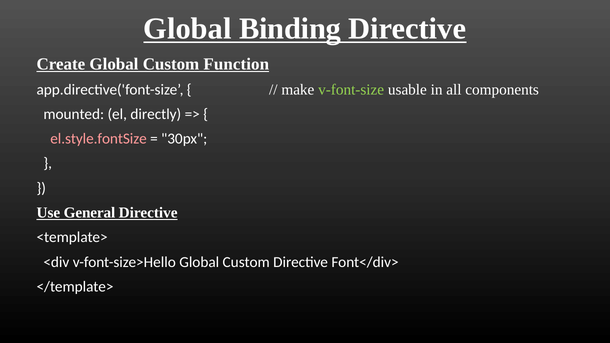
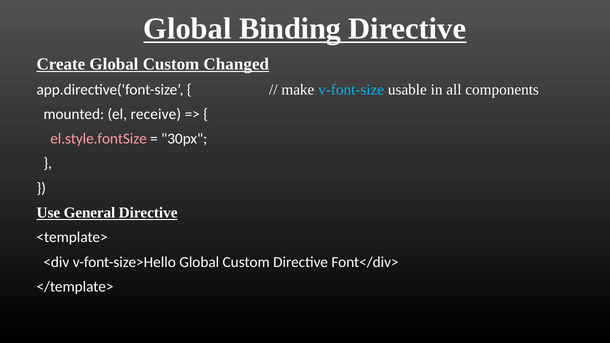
Function: Function -> Changed
v-font-size colour: light green -> light blue
directly: directly -> receive
